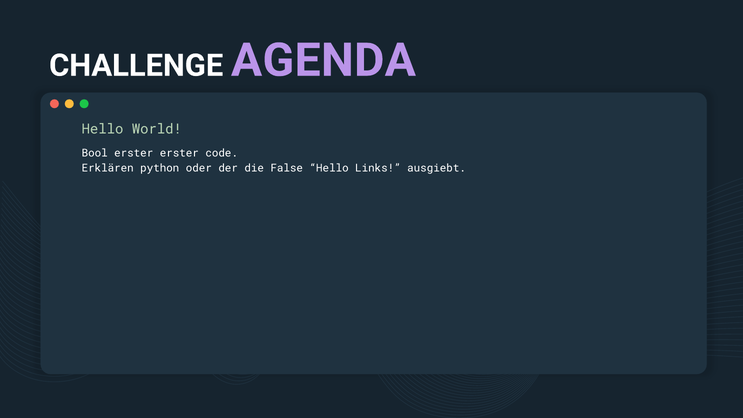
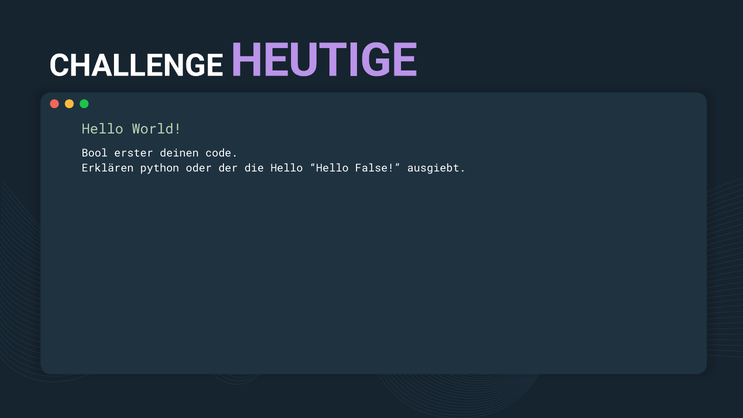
AGENDA: AGENDA -> HEUTIGE
erster erster: erster -> deinen
die False: False -> Hello
Links: Links -> False
